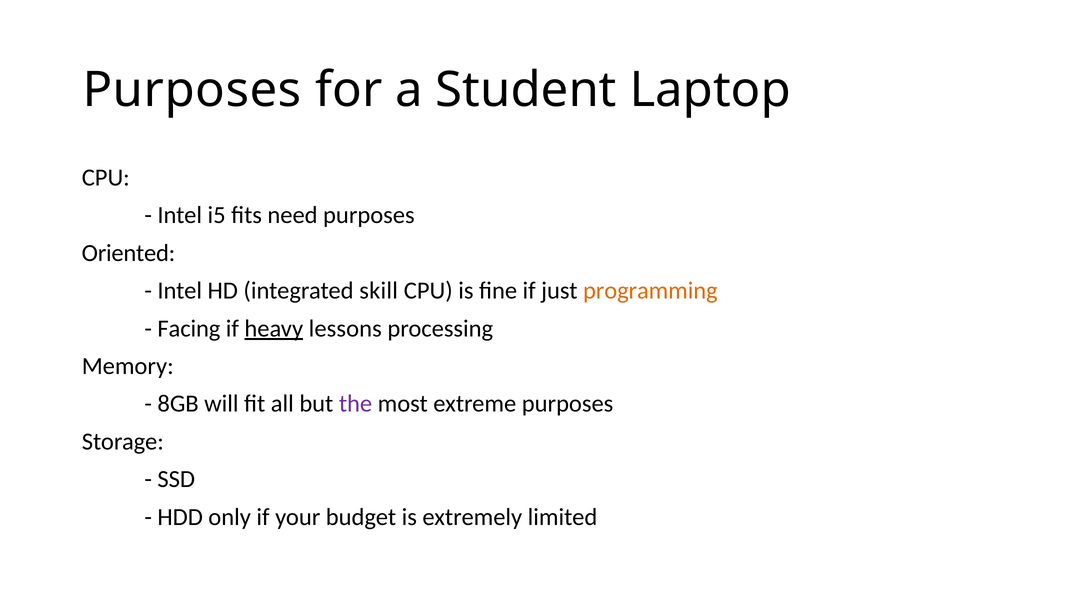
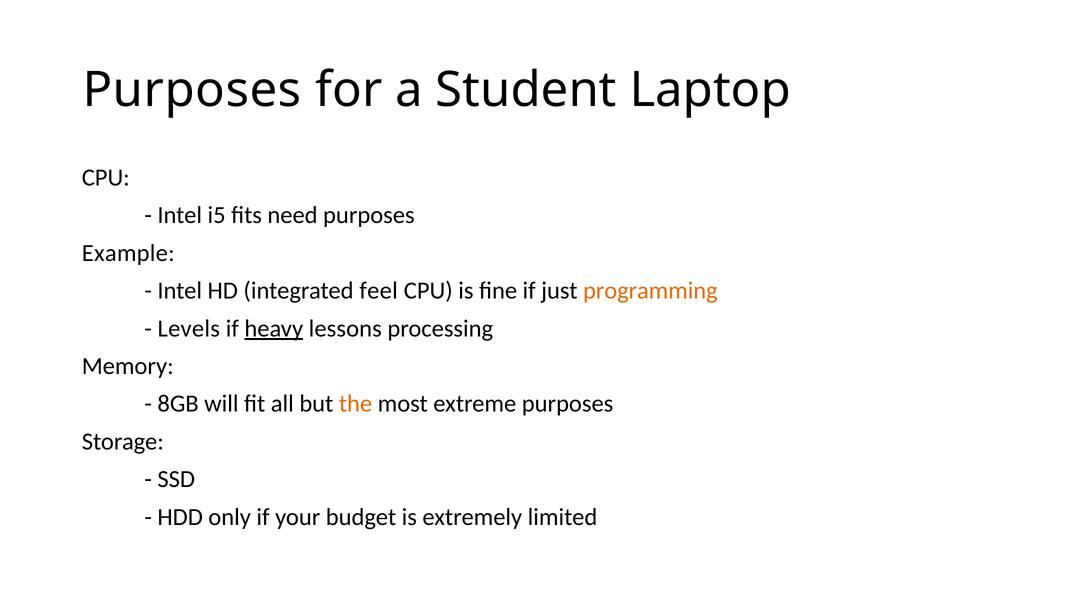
Oriented: Oriented -> Example
skill: skill -> feel
Facing: Facing -> Levels
the colour: purple -> orange
